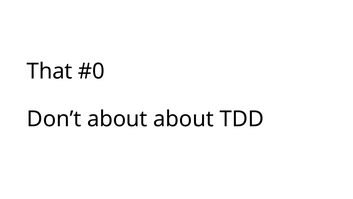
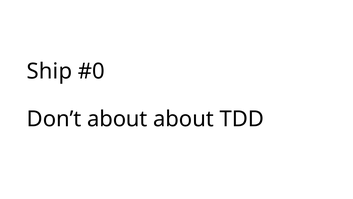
That: That -> Ship
